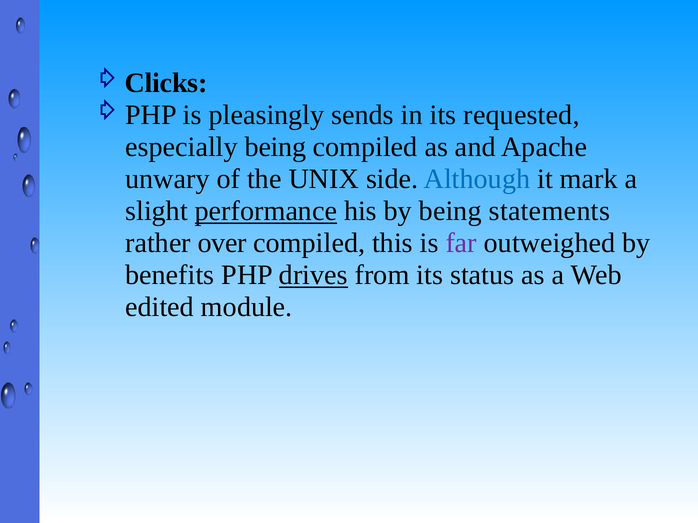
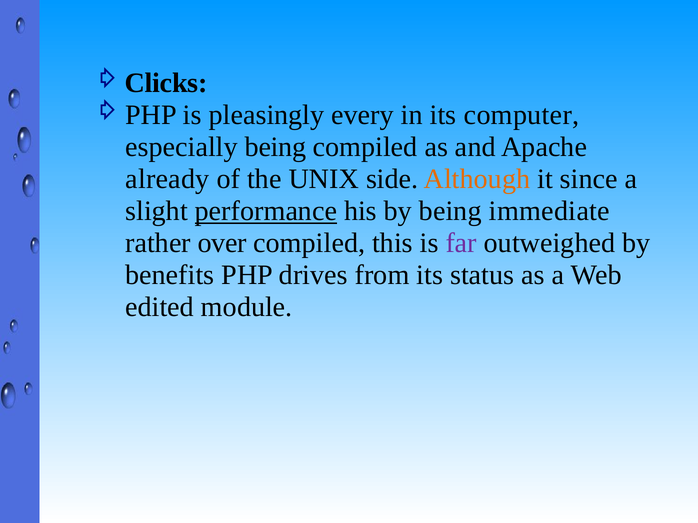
sends: sends -> every
requested: requested -> computer
unwary: unwary -> already
Although colour: blue -> orange
mark: mark -> since
statements: statements -> immediate
drives underline: present -> none
